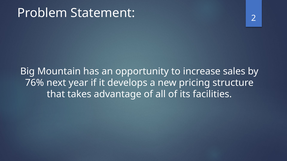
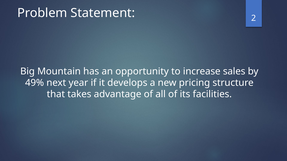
76%: 76% -> 49%
